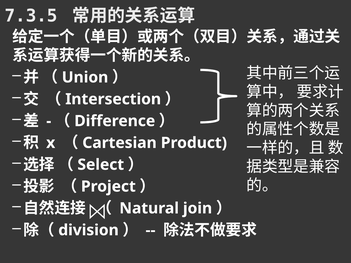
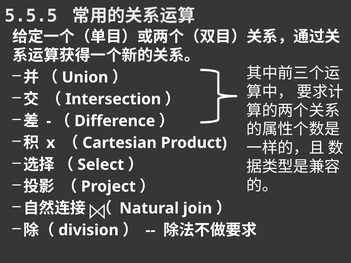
7.3.5: 7.3.5 -> 5.5.5
